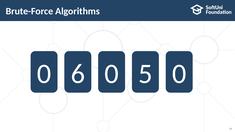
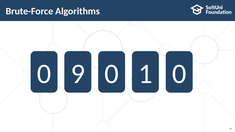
6: 6 -> 9
5: 5 -> 1
